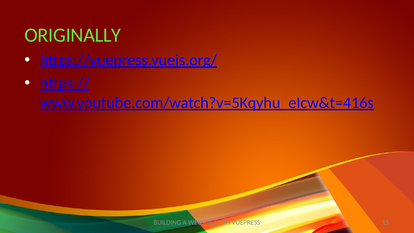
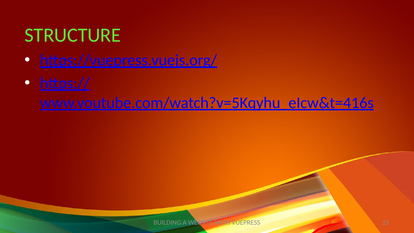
ORIGINALLY: ORIGINALLY -> STRUCTURE
